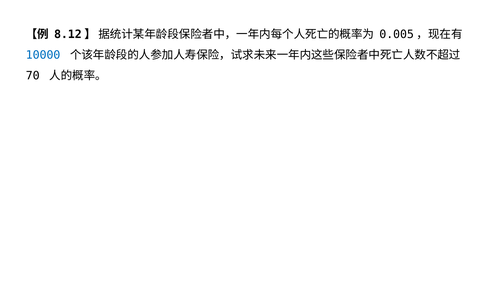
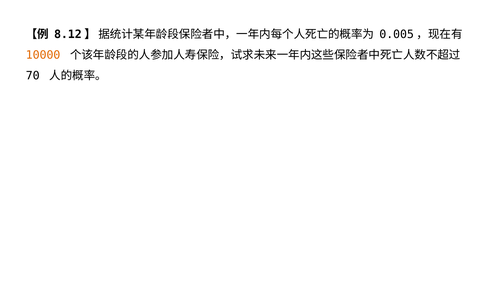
10000 colour: blue -> orange
